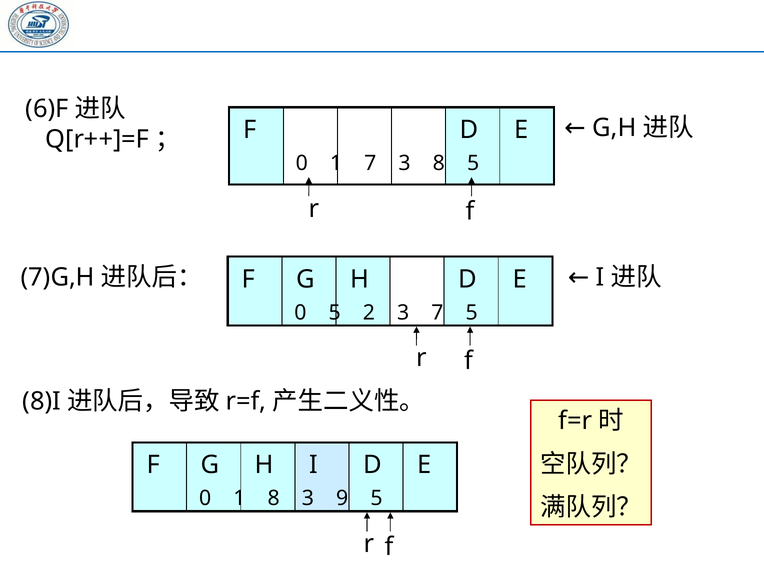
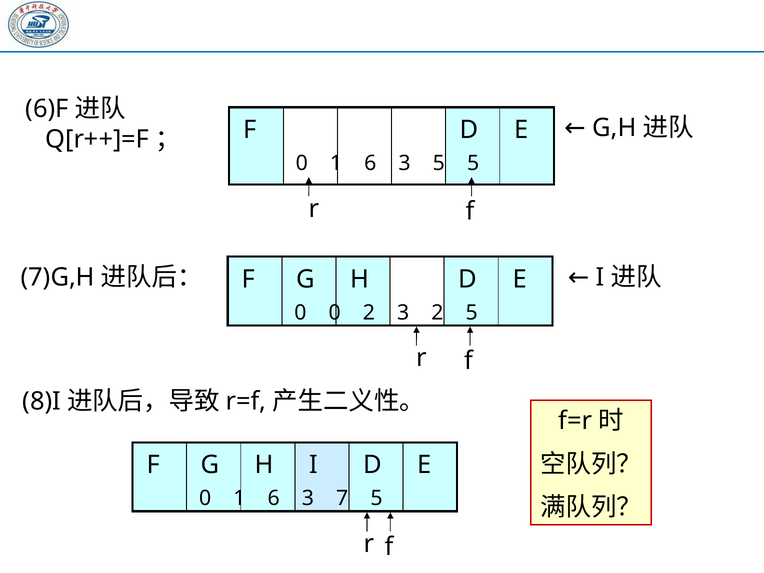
7 at (370, 163): 7 -> 6
3 8: 8 -> 5
0 5: 5 -> 0
3 7: 7 -> 2
8 at (274, 498): 8 -> 6
9: 9 -> 7
